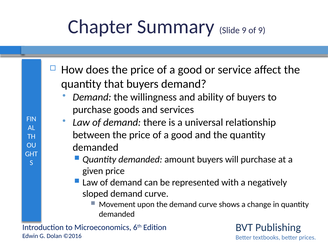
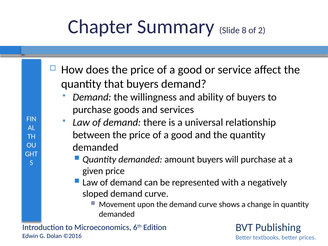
Slide 9: 9 -> 8
of 9: 9 -> 2
